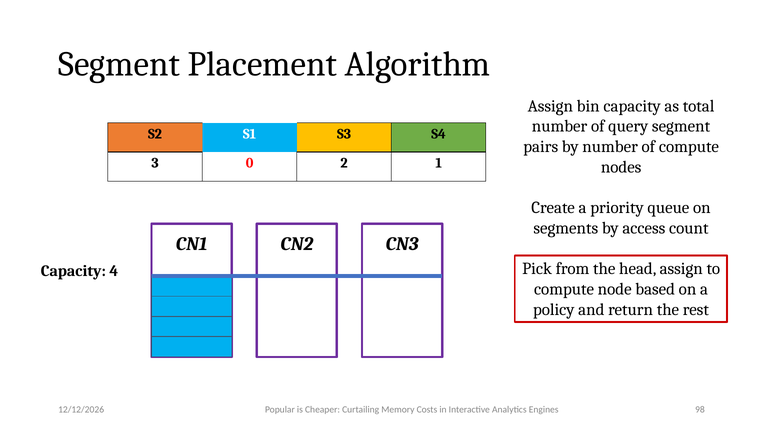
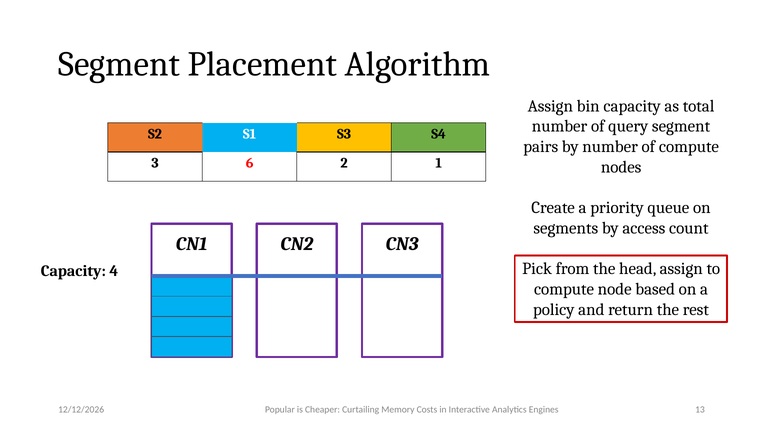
0: 0 -> 6
98: 98 -> 13
